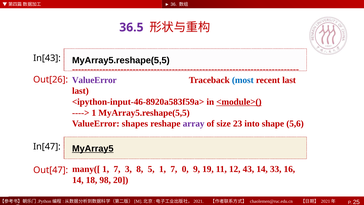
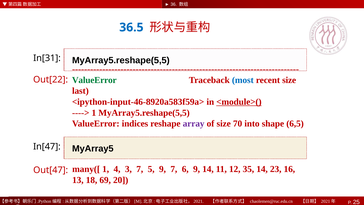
36.5 colour: purple -> blue
In[43: In[43 -> In[31
ValueError at (94, 80) colour: purple -> green
recent last: last -> size
Out[26: Out[26 -> Out[22
shapes: shapes -> indices
23: 23 -> 70
5,6: 5,6 -> 6,5
MyArray5 underline: present -> none
7 at (117, 169): 7 -> 4
3 8: 8 -> 7
5 1: 1 -> 9
0: 0 -> 6
9 19: 19 -> 14
43: 43 -> 35
33: 33 -> 23
14 at (78, 180): 14 -> 13
98: 98 -> 69
